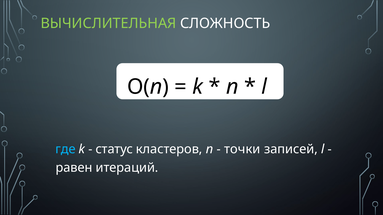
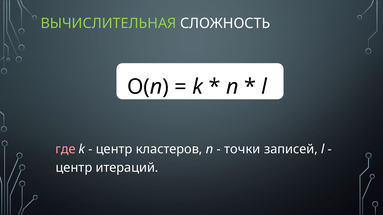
где colour: light blue -> pink
статус at (114, 150): статус -> центр
равен at (74, 168): равен -> центр
